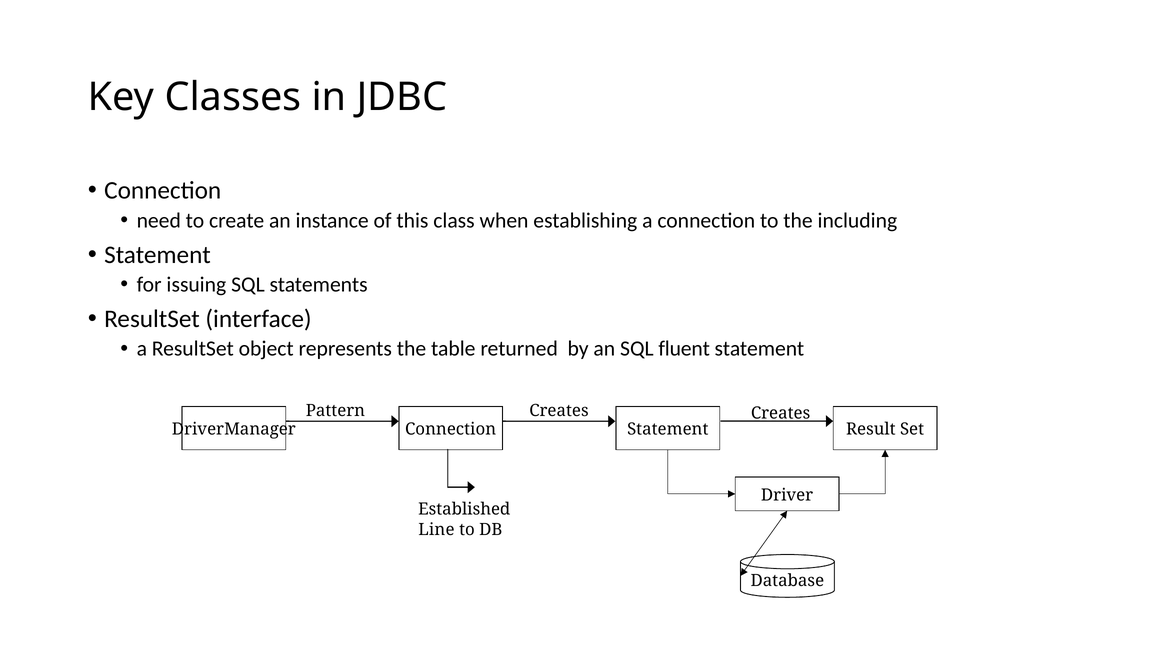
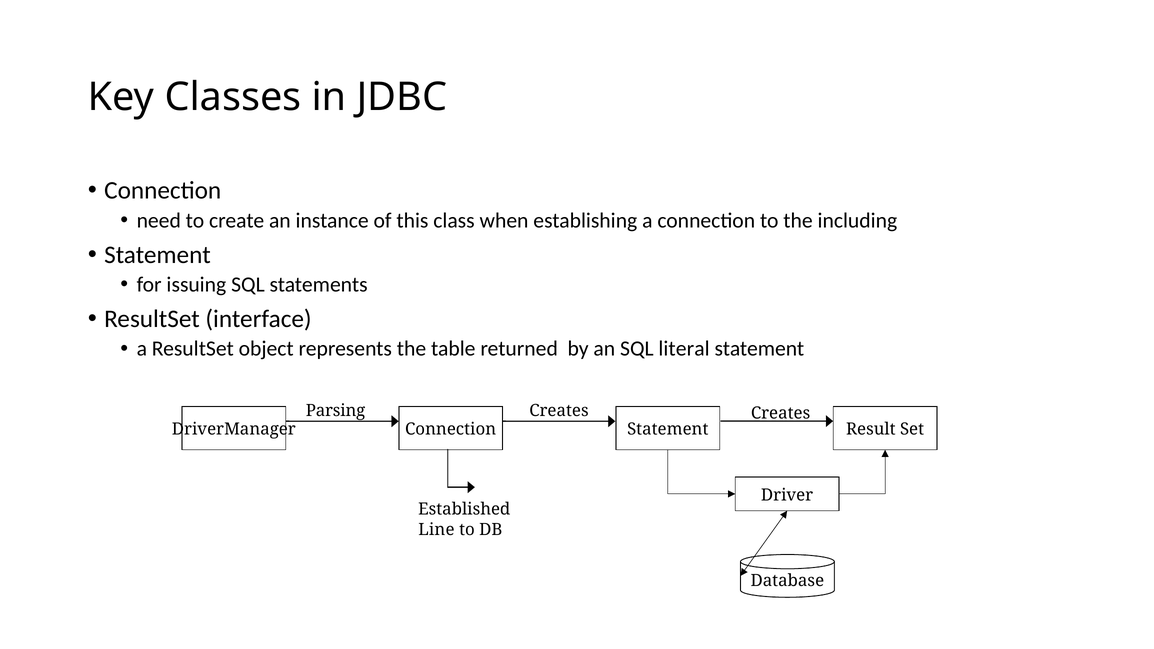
fluent: fluent -> literal
Pattern: Pattern -> Parsing
